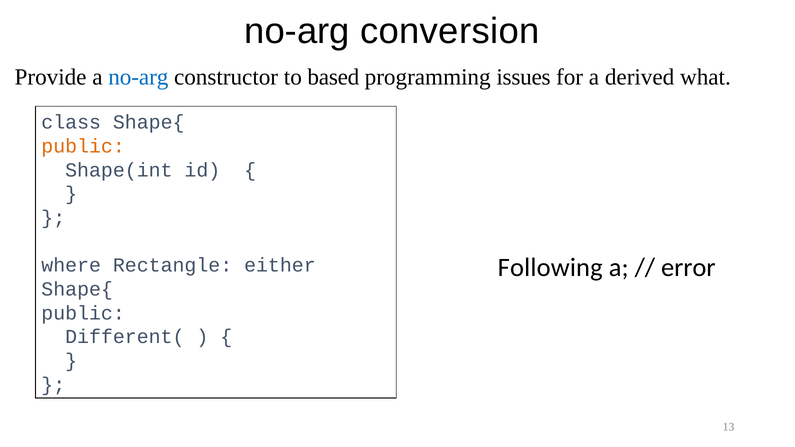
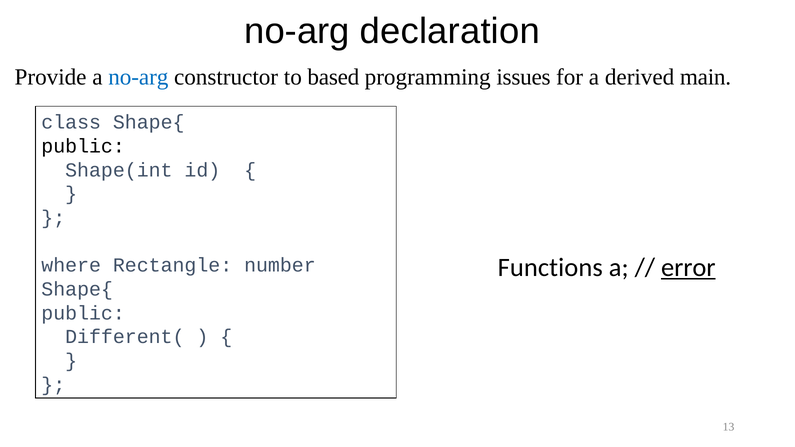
conversion: conversion -> declaration
what: what -> main
public at (83, 146) colour: orange -> black
Following: Following -> Functions
error underline: none -> present
either: either -> number
